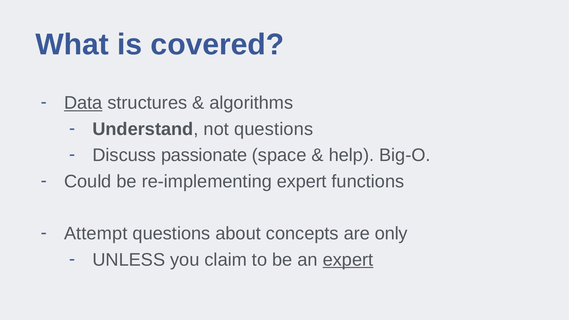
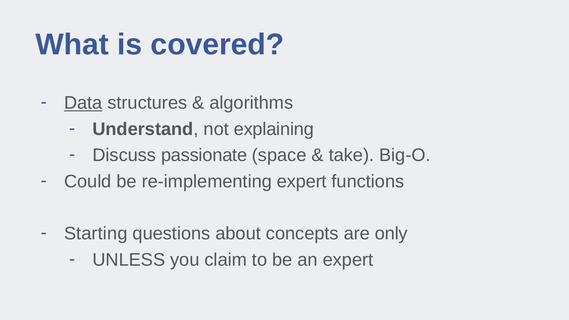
not questions: questions -> explaining
help: help -> take
Attempt: Attempt -> Starting
expert at (348, 260) underline: present -> none
